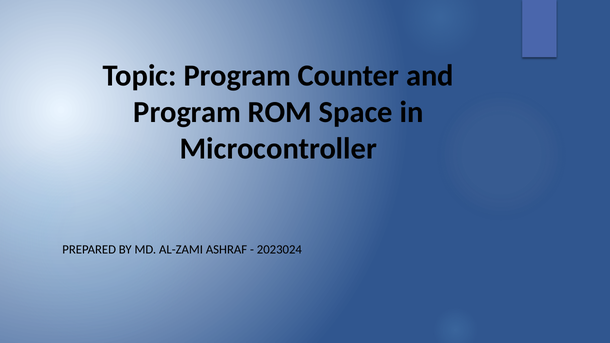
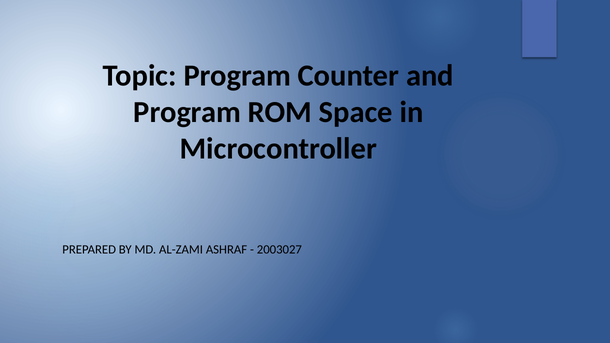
2023024: 2023024 -> 2003027
